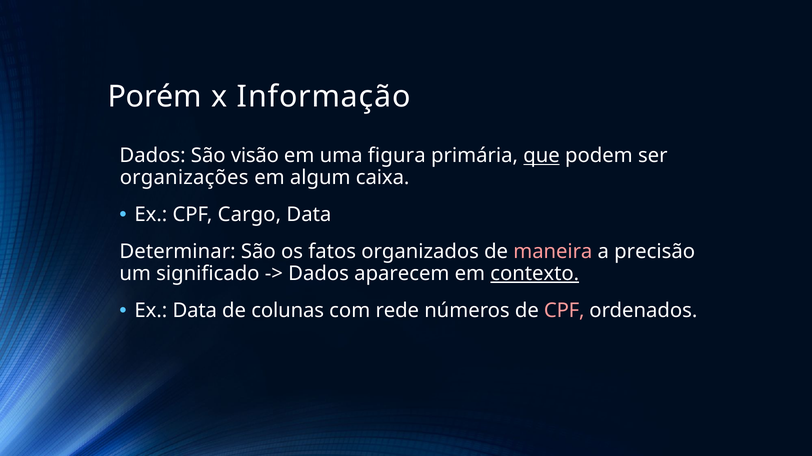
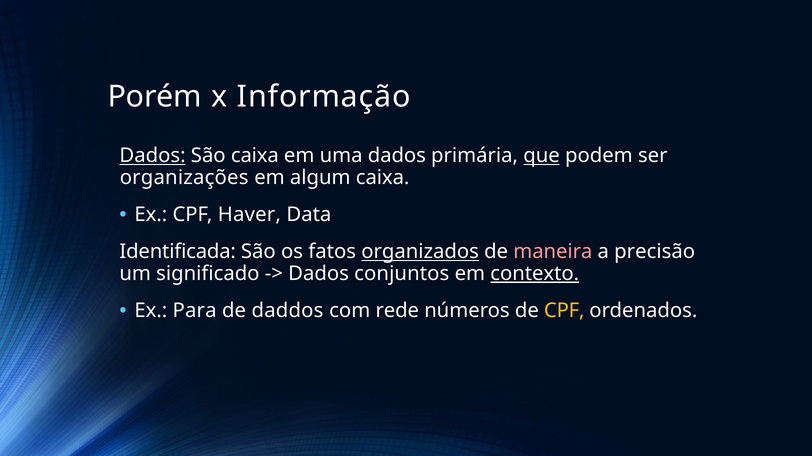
Dados at (153, 156) underline: none -> present
São visão: visão -> caixa
uma figura: figura -> dados
Cargo: Cargo -> Haver
Determinar: Determinar -> Identificada
organizados underline: none -> present
aparecem: aparecem -> conjuntos
Ex Data: Data -> Para
colunas: colunas -> daddos
CPF at (564, 311) colour: pink -> yellow
